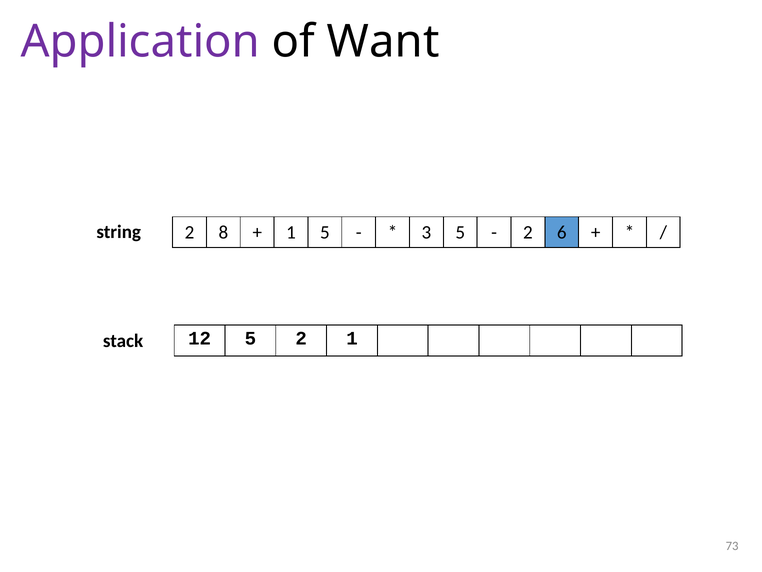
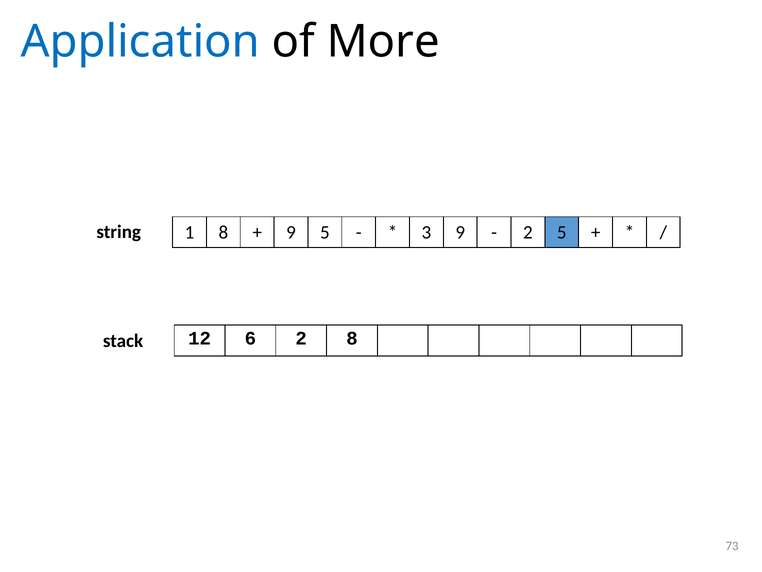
Application colour: purple -> blue
Want: Want -> More
string 2: 2 -> 1
1 at (291, 232): 1 -> 9
3 5: 5 -> 9
2 6: 6 -> 5
12 5: 5 -> 6
2 1: 1 -> 8
